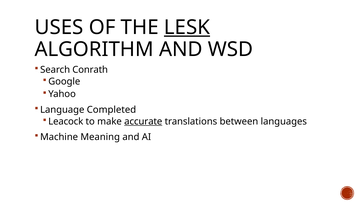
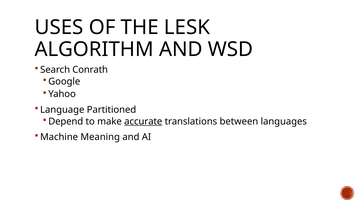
LESK underline: present -> none
Completed: Completed -> Partitioned
Leacock: Leacock -> Depend
